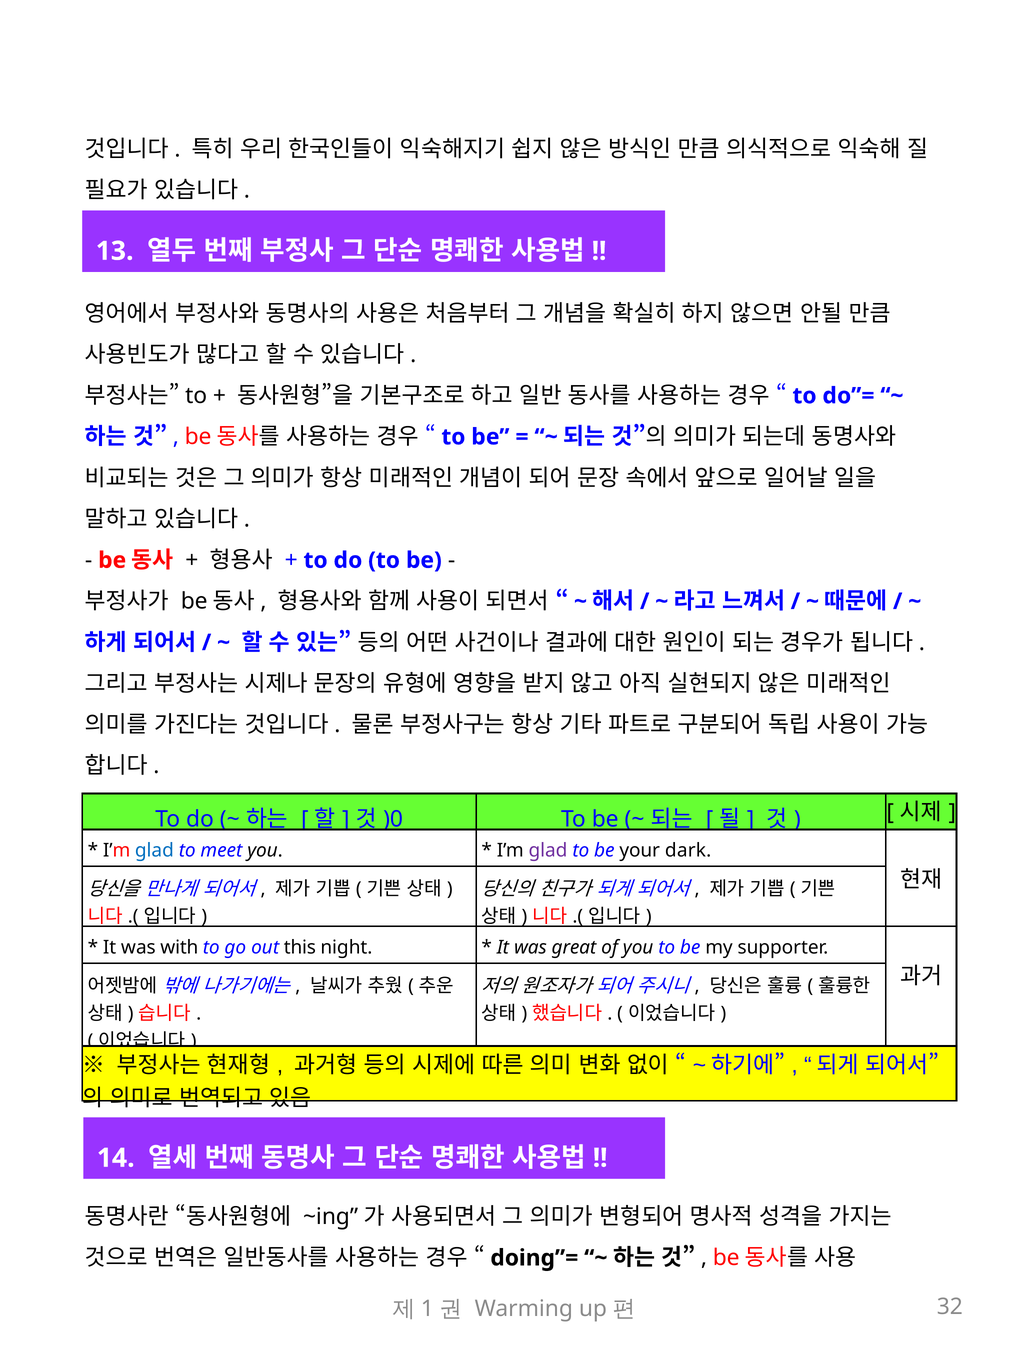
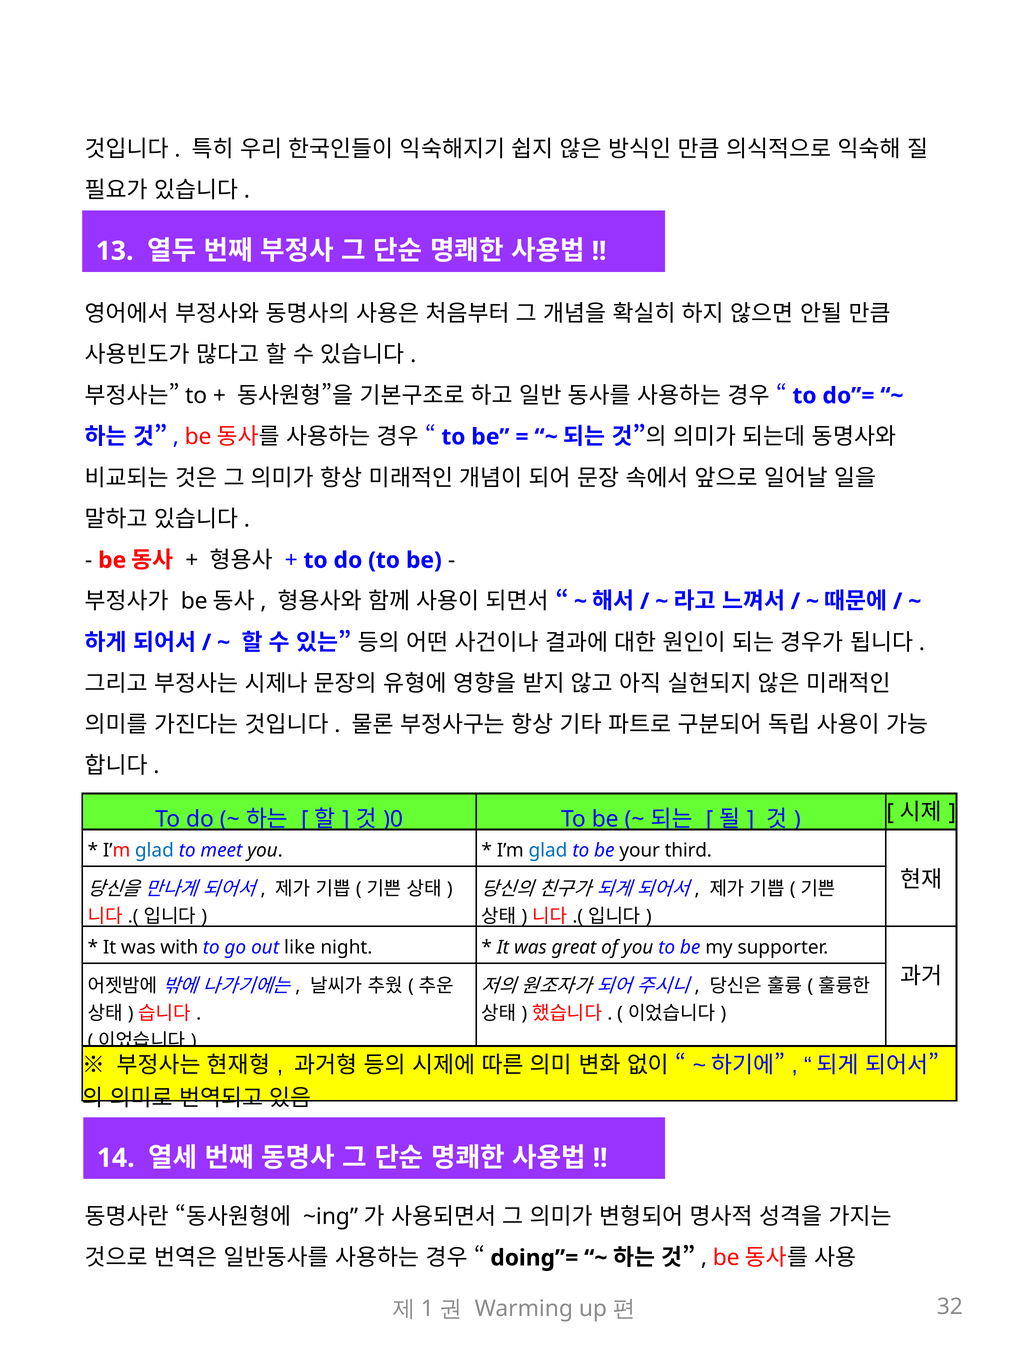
glad at (548, 850) colour: purple -> blue
dark: dark -> third
this: this -> like
